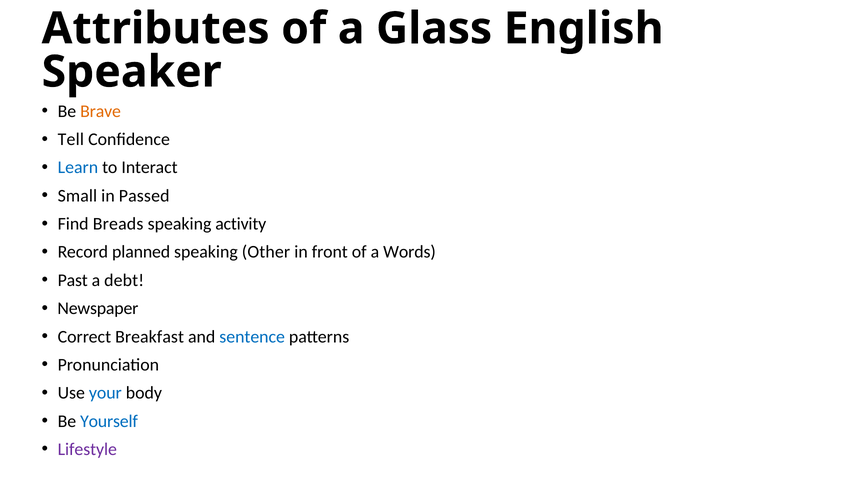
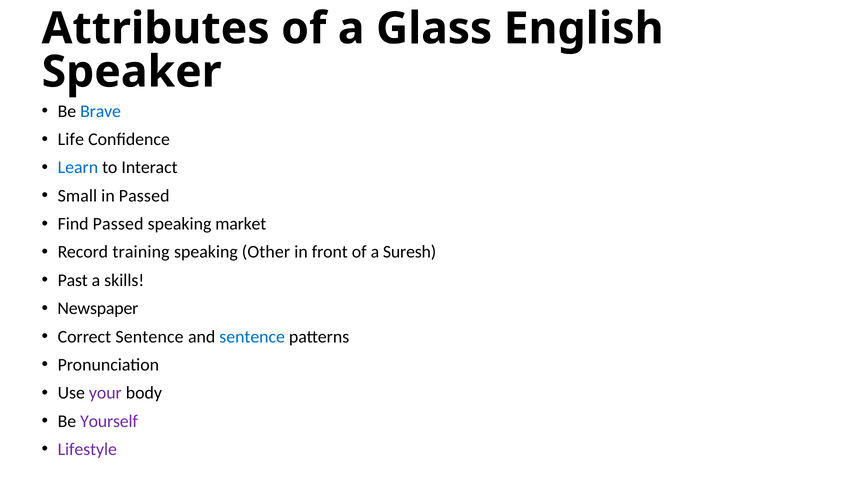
Brave colour: orange -> blue
Tell: Tell -> Life
Find Breads: Breads -> Passed
activity: activity -> market
planned: planned -> training
Words: Words -> Suresh
debt: debt -> skills
Correct Breakfast: Breakfast -> Sentence
your colour: blue -> purple
Yourself colour: blue -> purple
